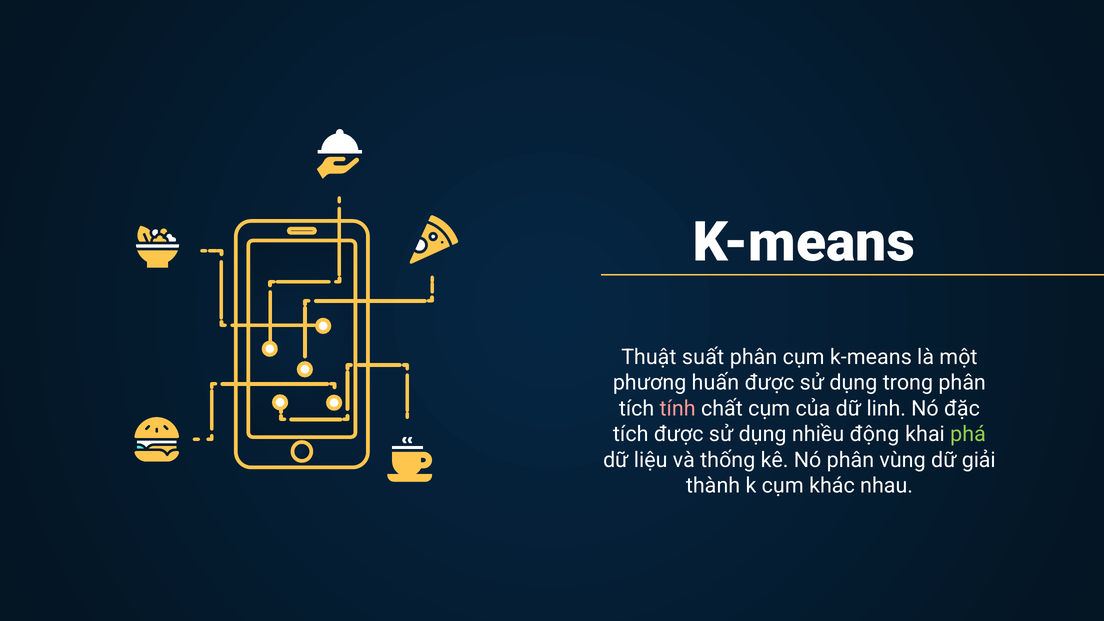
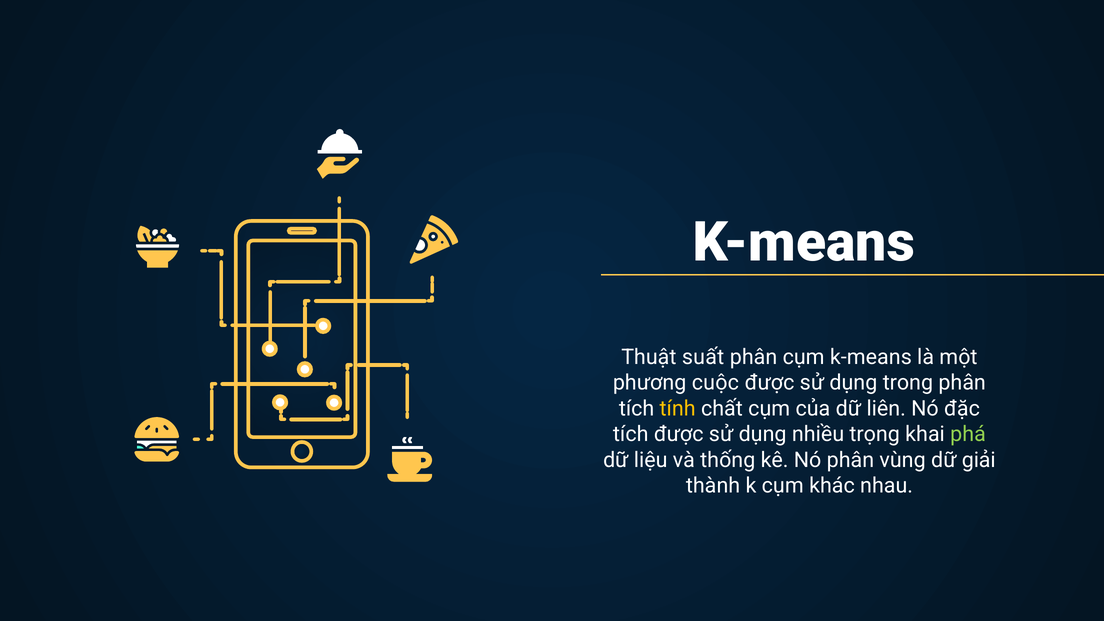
huấn: huấn -> cuộc
tính colour: pink -> yellow
linh: linh -> liên
động: động -> trọng
